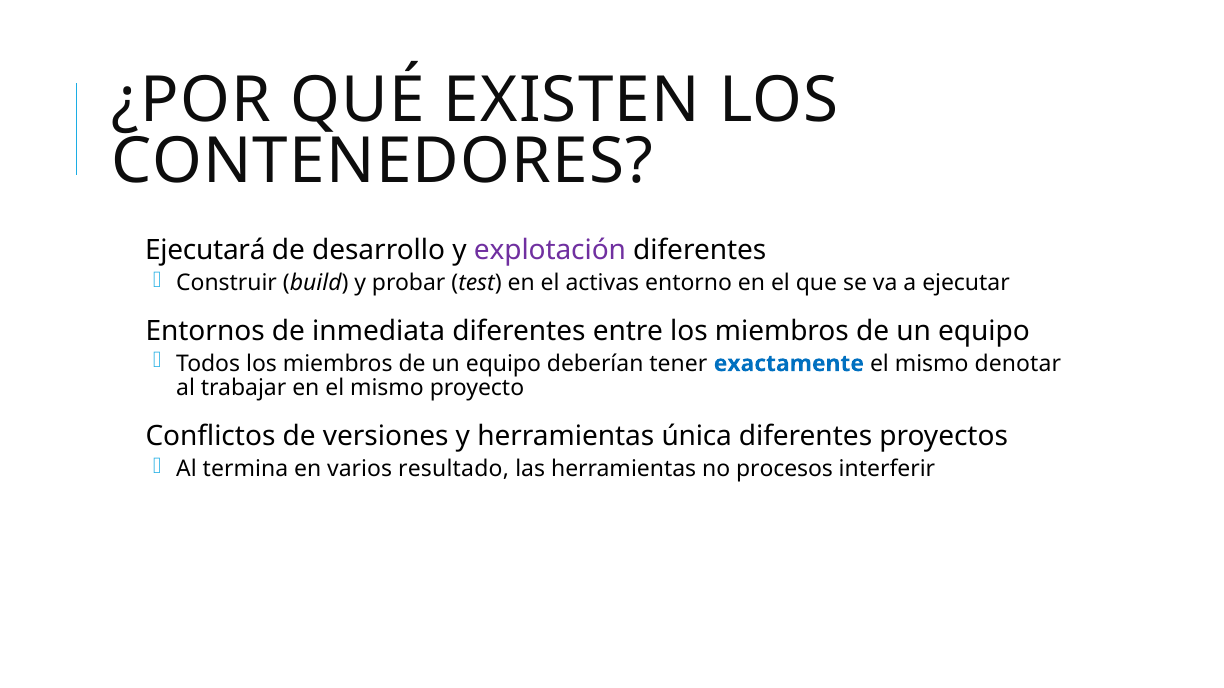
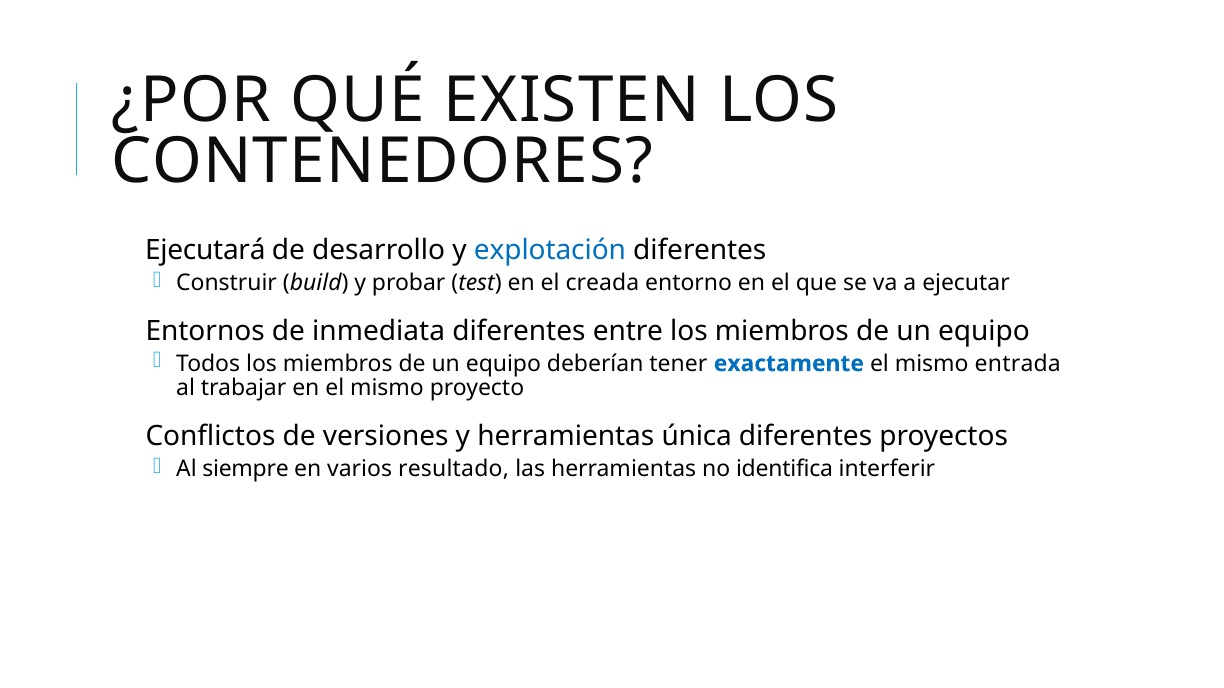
explotación colour: purple -> blue
activas: activas -> creada
denotar: denotar -> entrada
termina: termina -> siempre
procesos: procesos -> identifica
